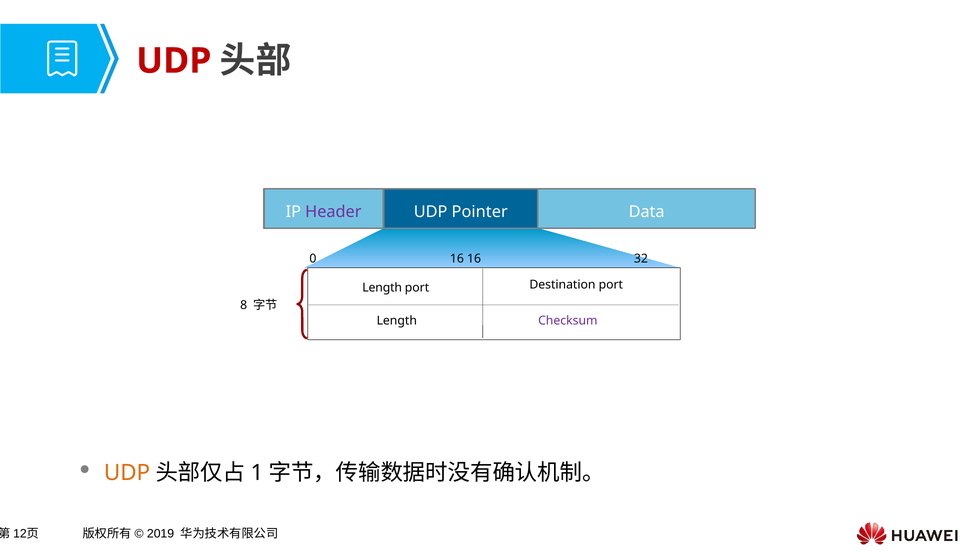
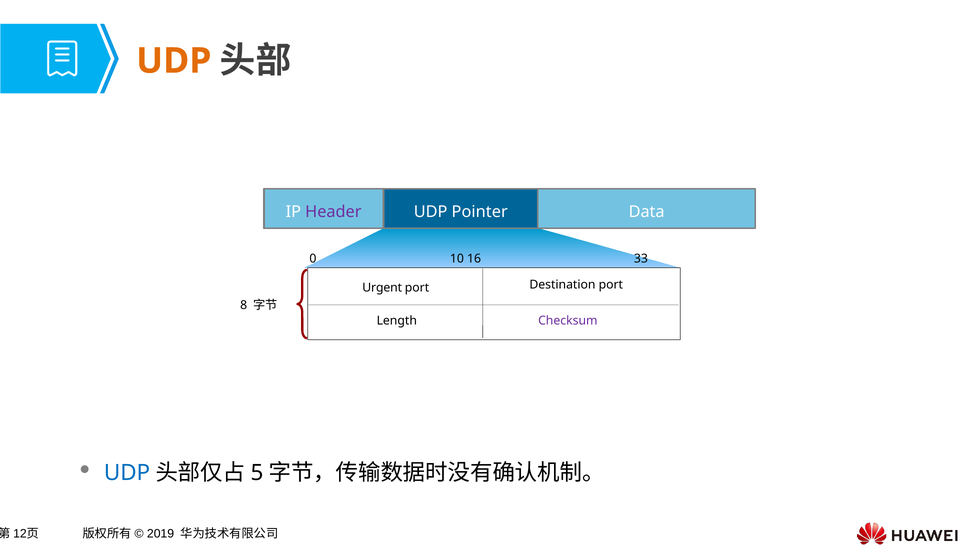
UDP at (174, 61) colour: red -> orange
0 16: 16 -> 10
32: 32 -> 33
Length at (382, 287): Length -> Urgent
UDP at (127, 472) colour: orange -> blue
1: 1 -> 5
